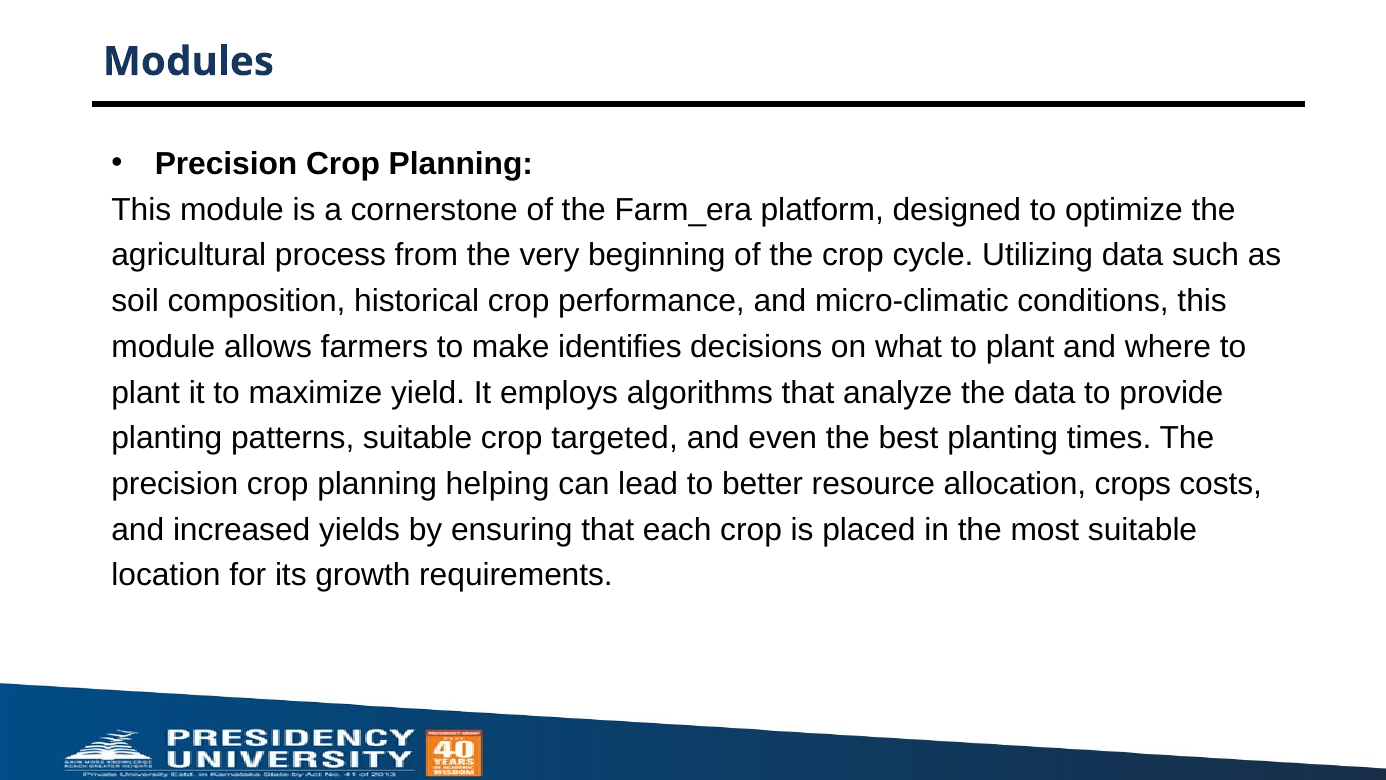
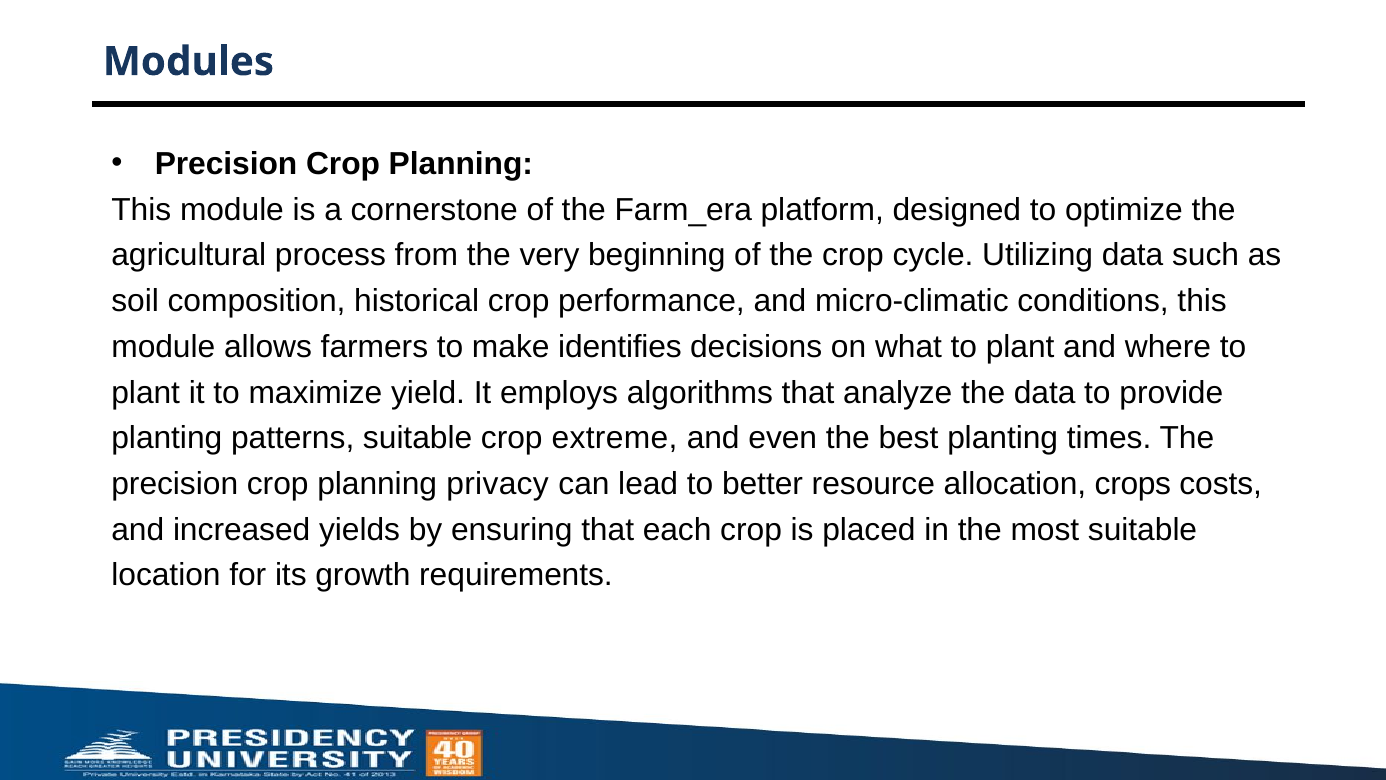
targeted: targeted -> extreme
helping: helping -> privacy
